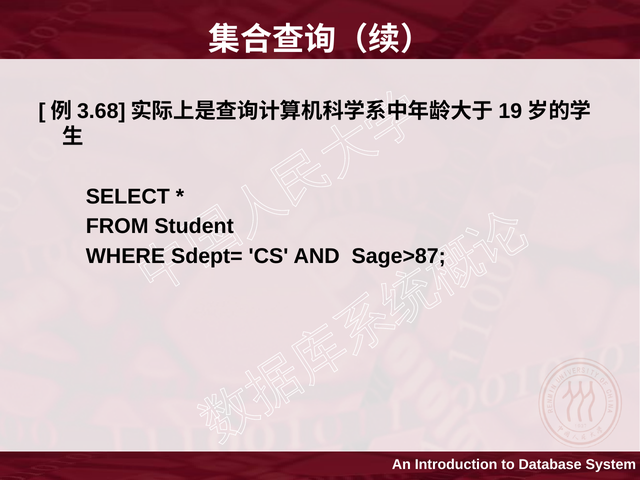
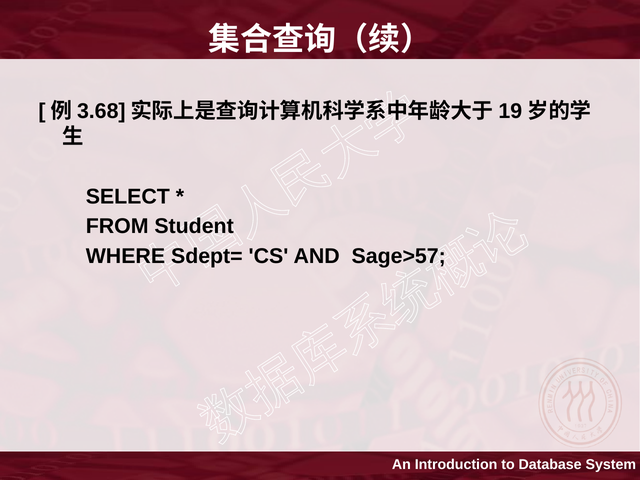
Sage>87: Sage>87 -> Sage>57
